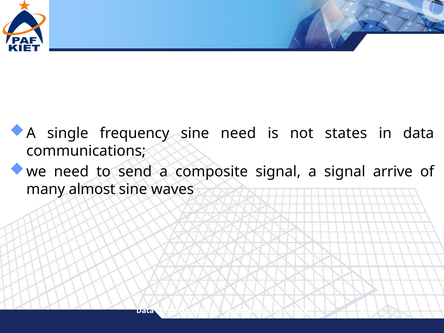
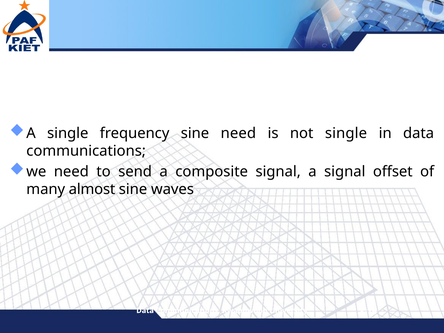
not states: states -> single
arrive: arrive -> offset
